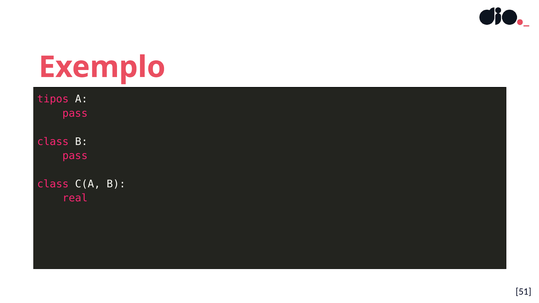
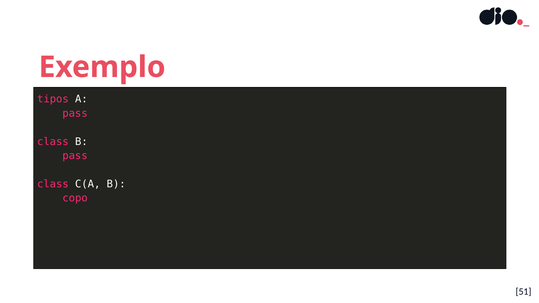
real: real -> copo
